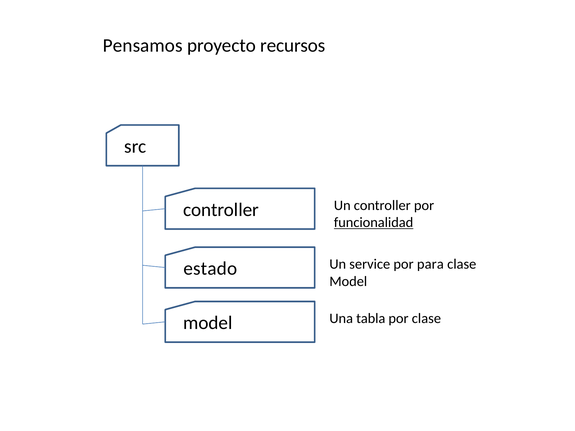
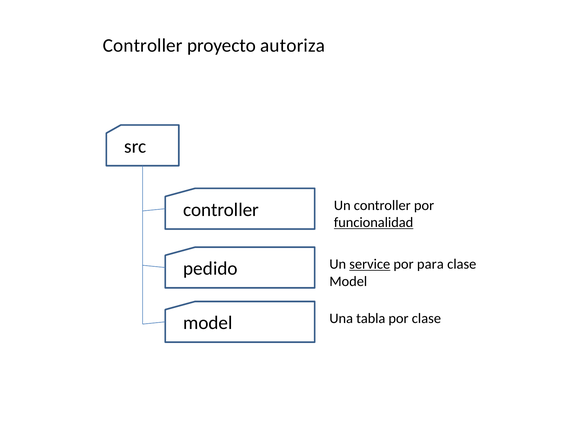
Pensamos at (143, 46): Pensamos -> Controller
recursos: recursos -> autoriza
service underline: none -> present
estado: estado -> pedido
